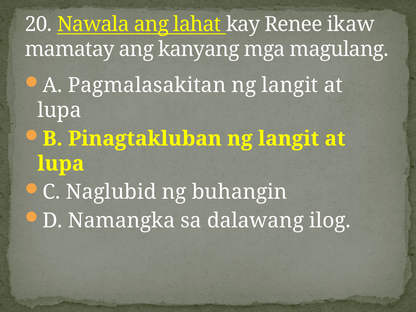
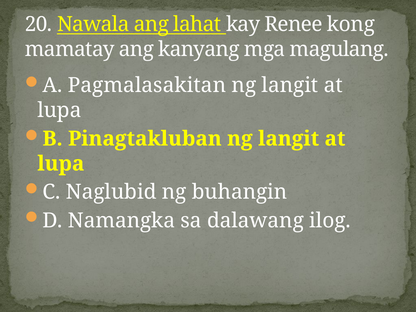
ikaw: ikaw -> kong
